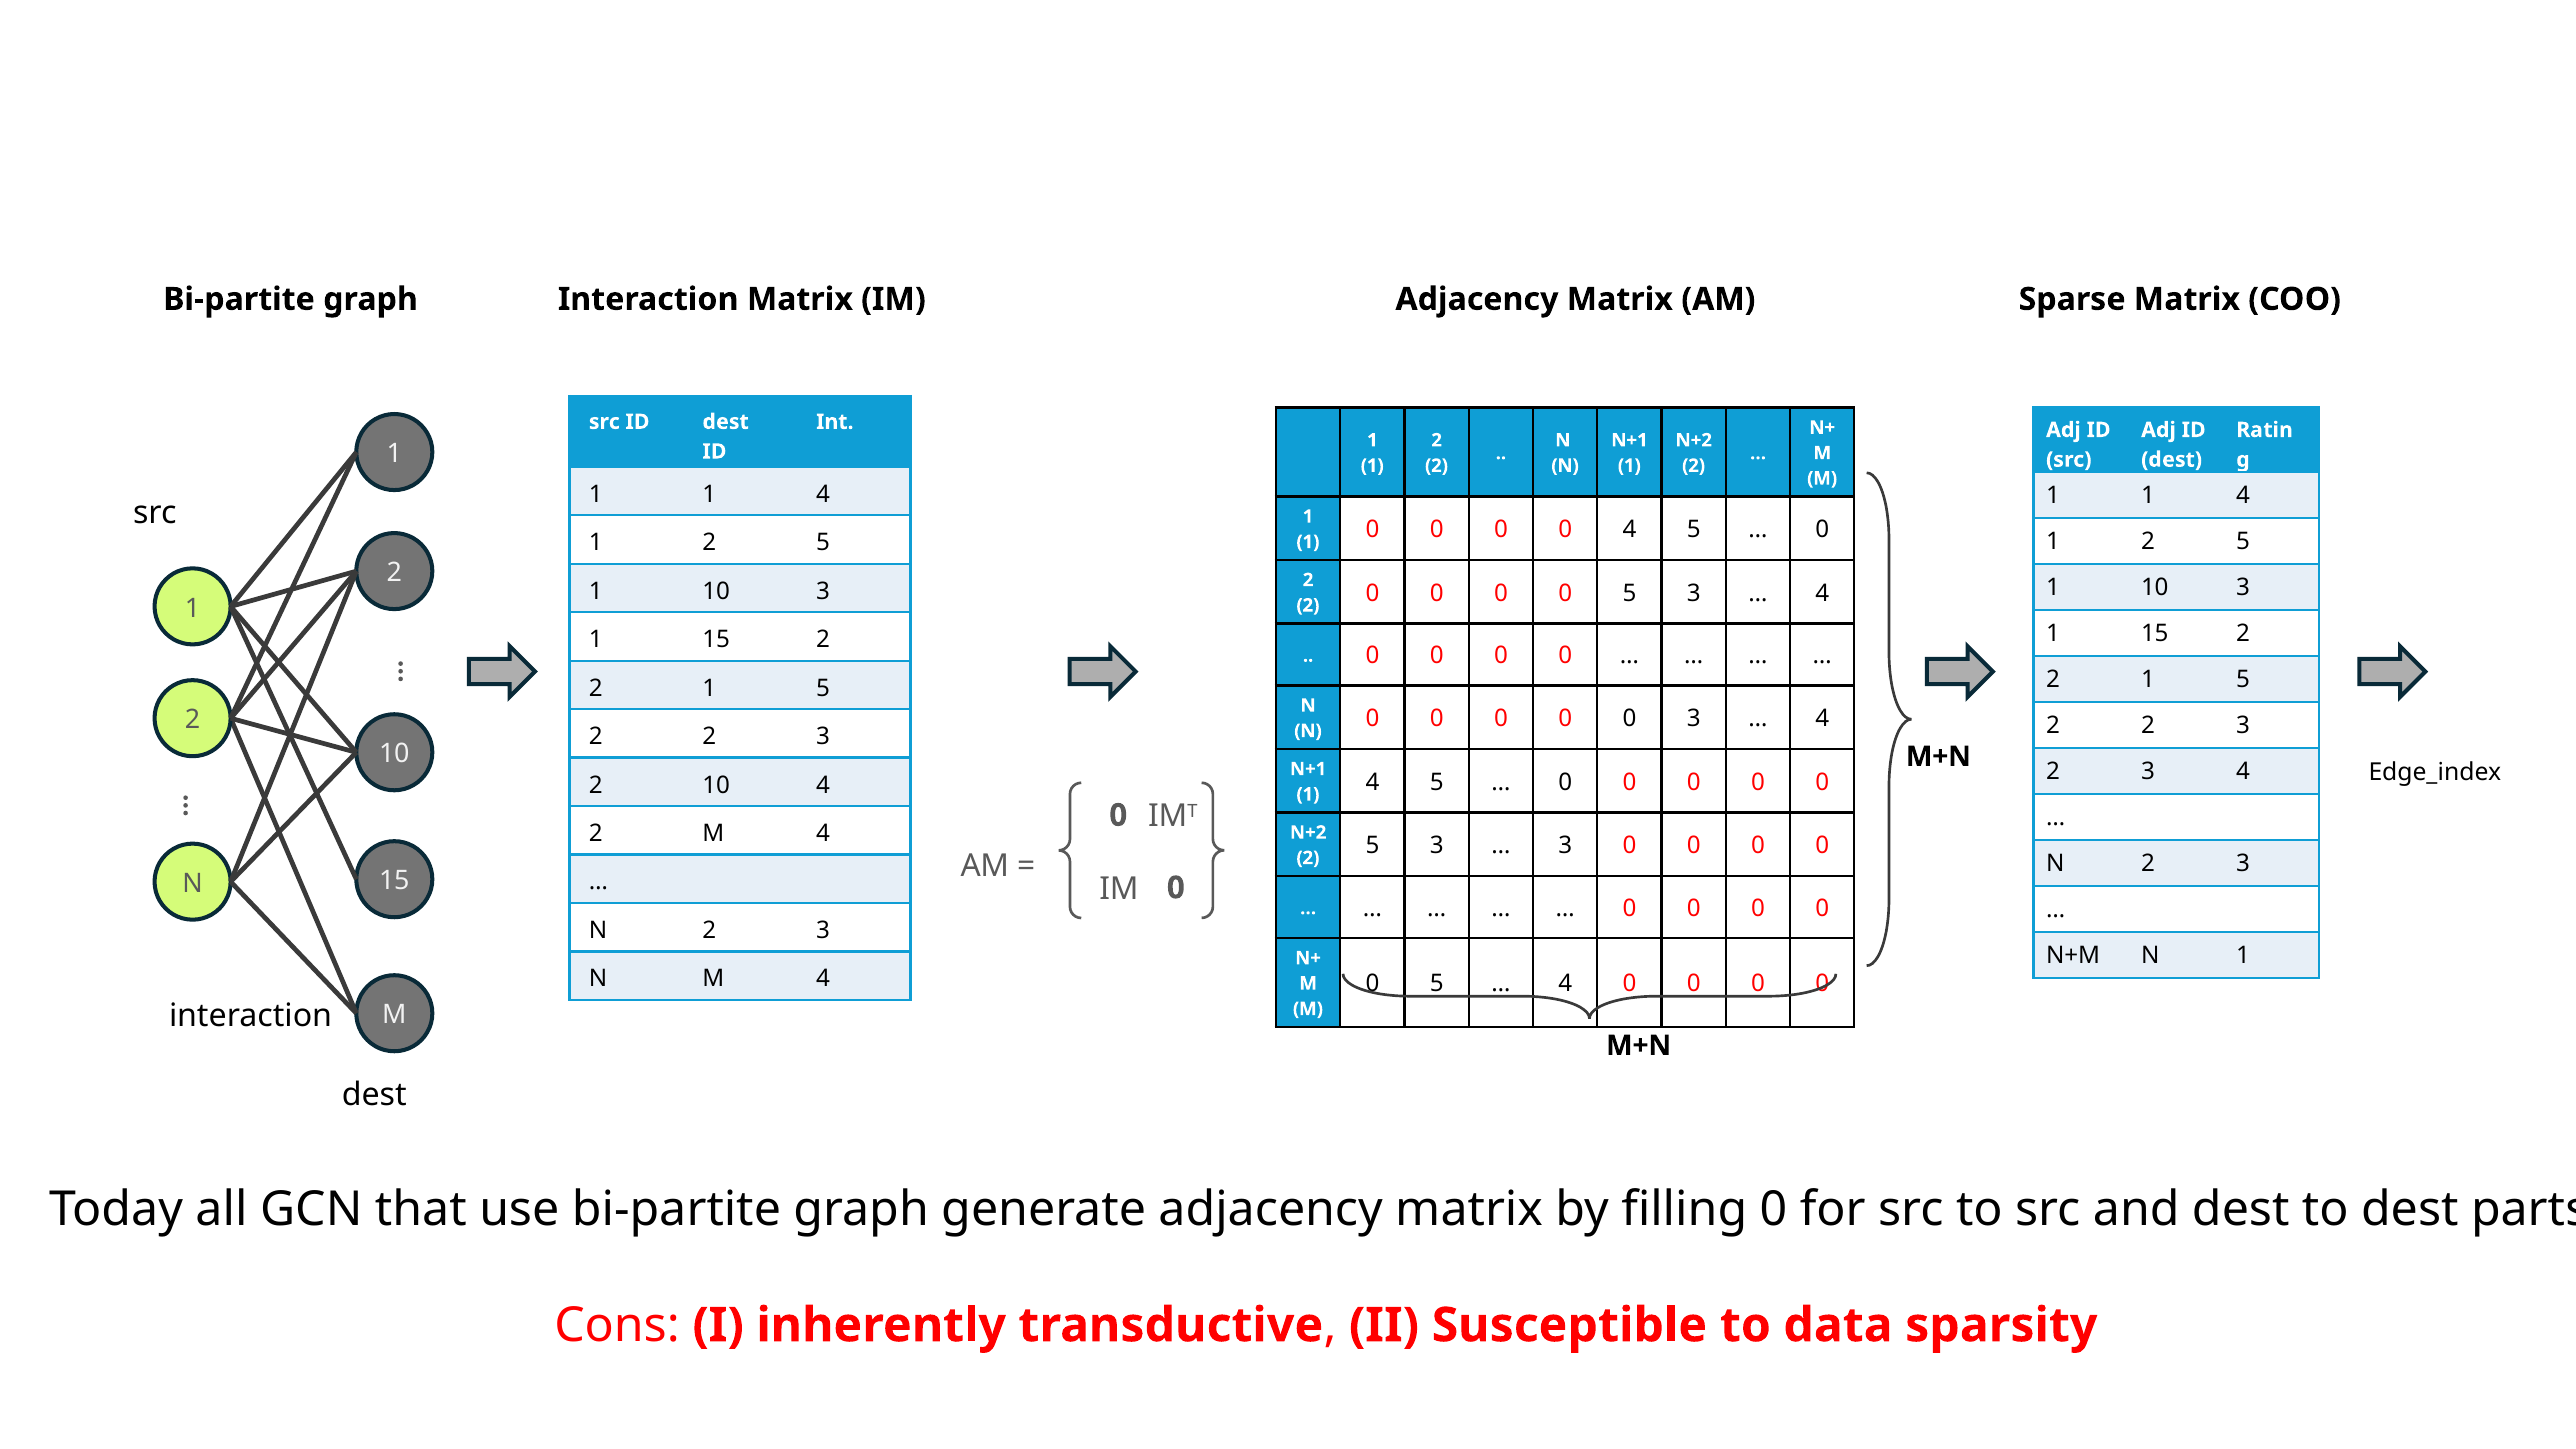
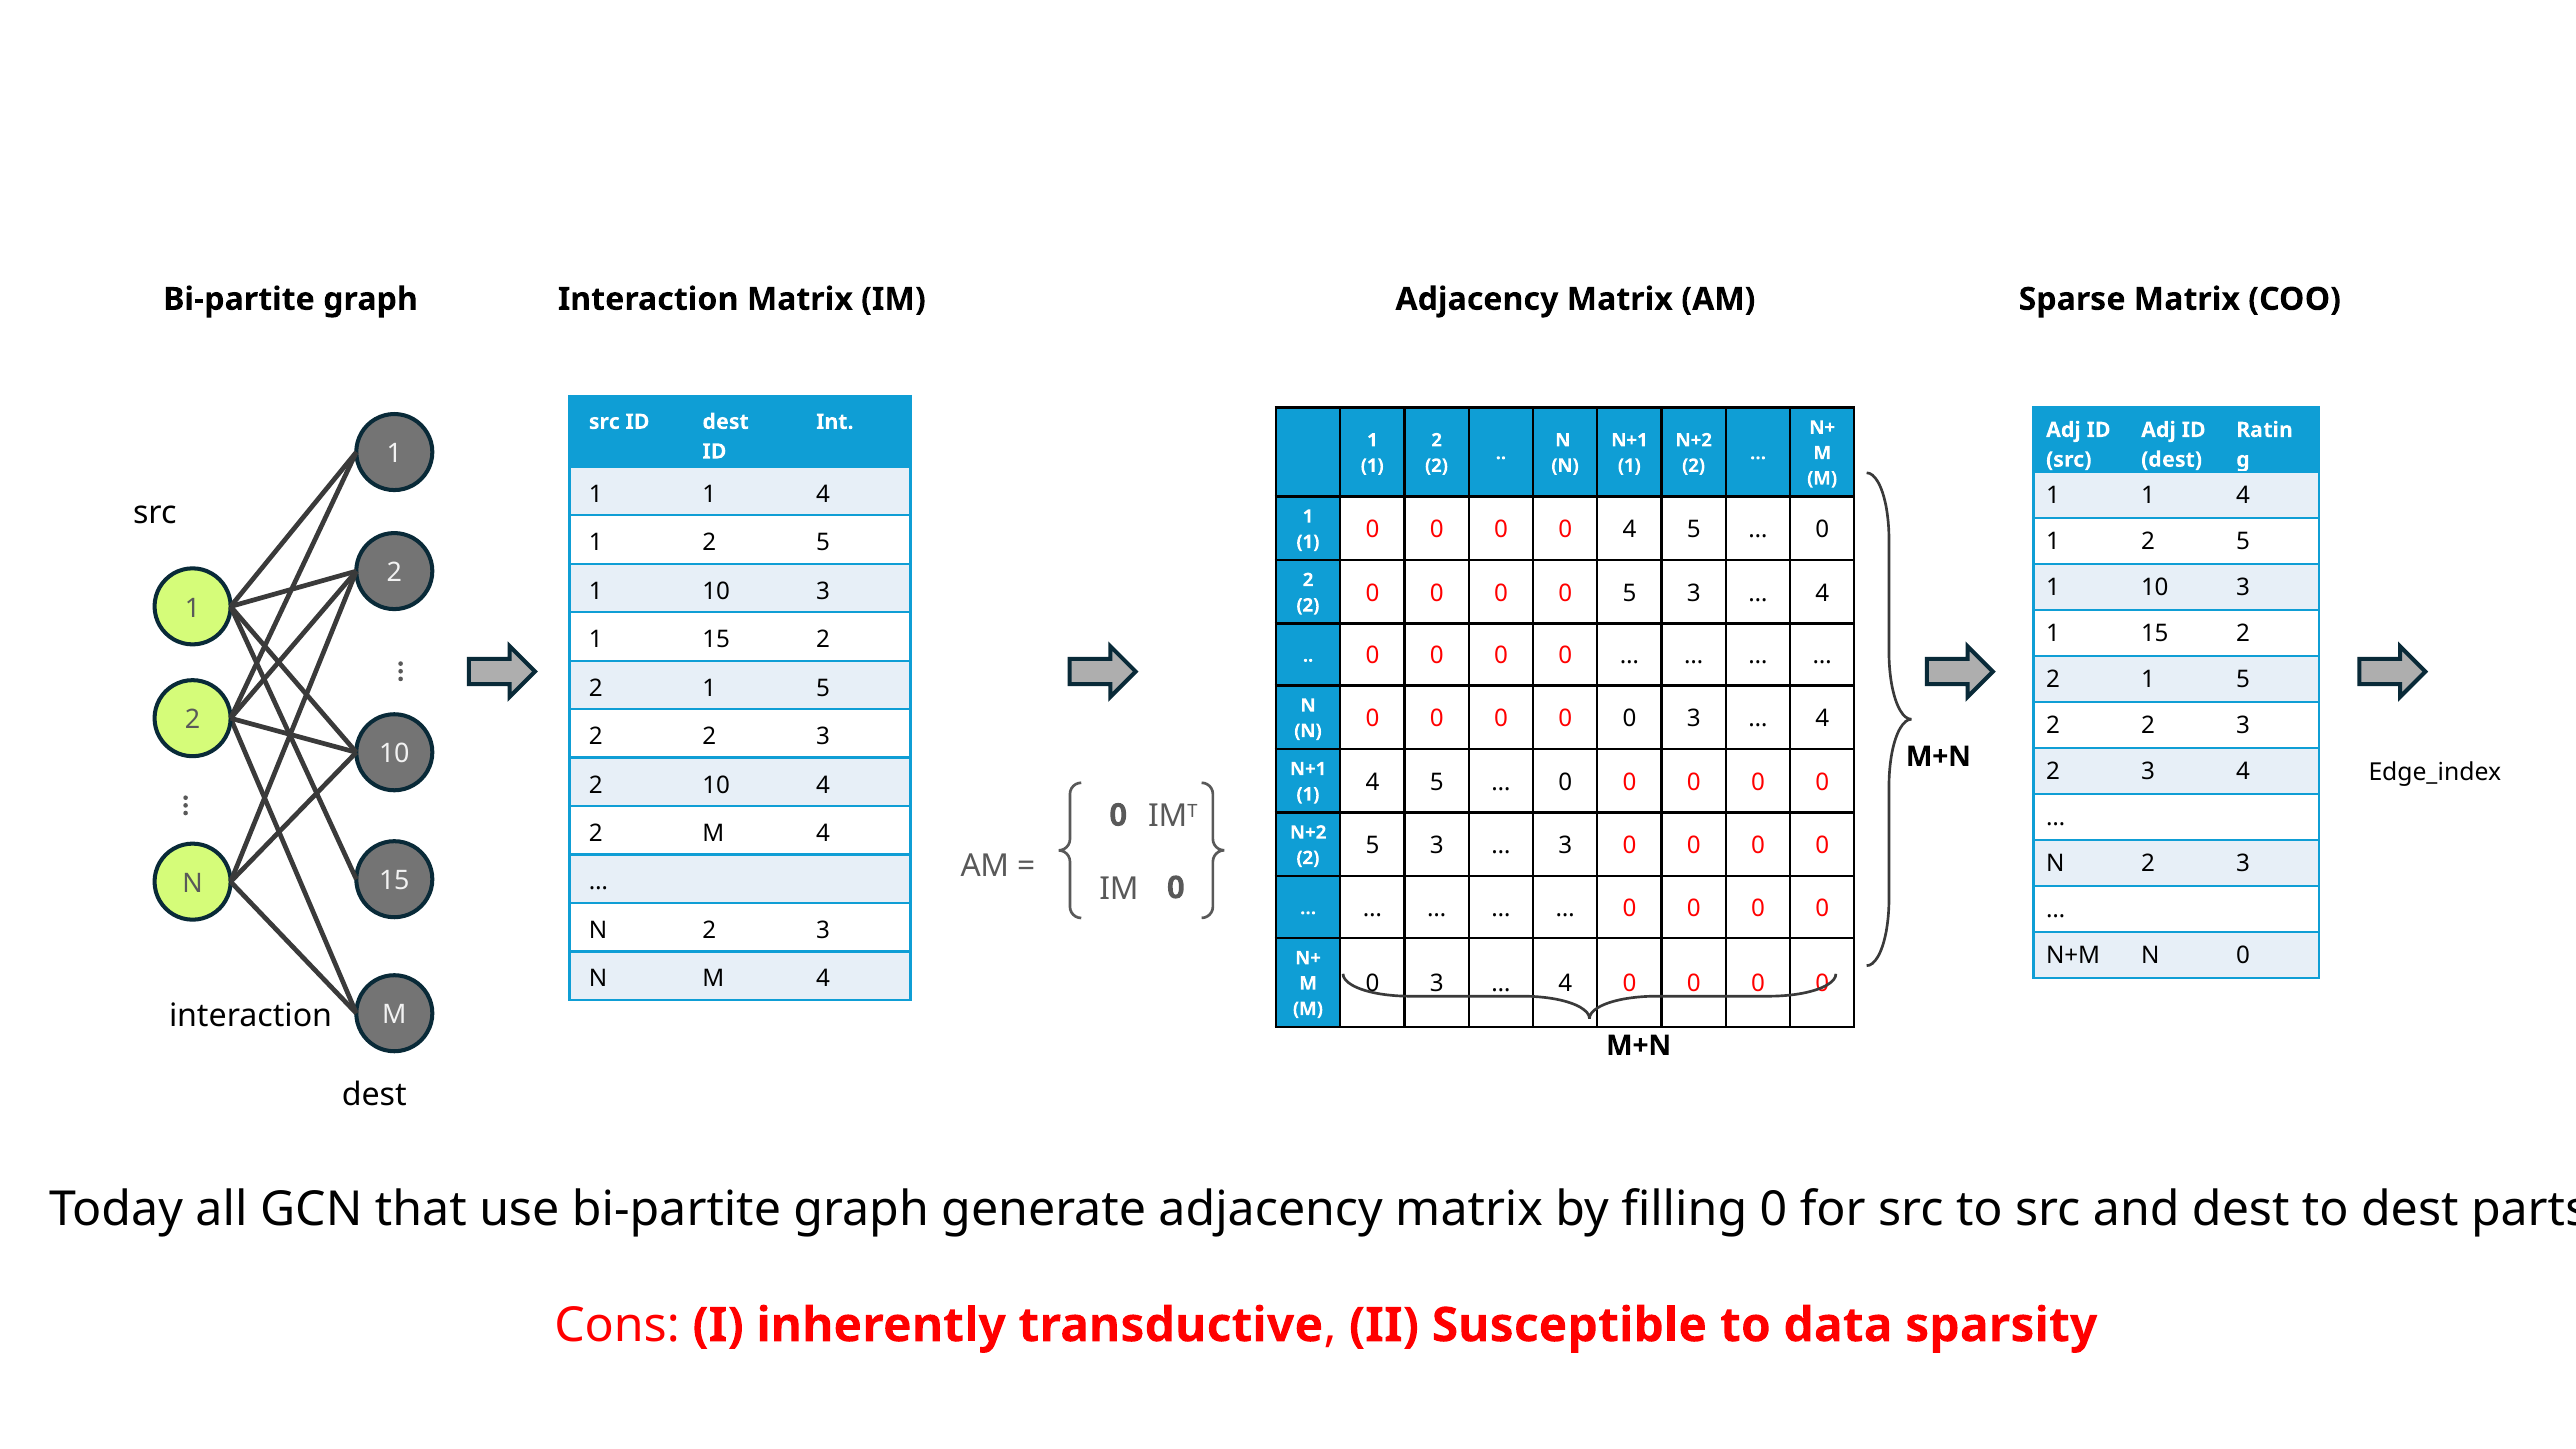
N+M N 1: 1 -> 0
5 at (1437, 984): 5 -> 3
